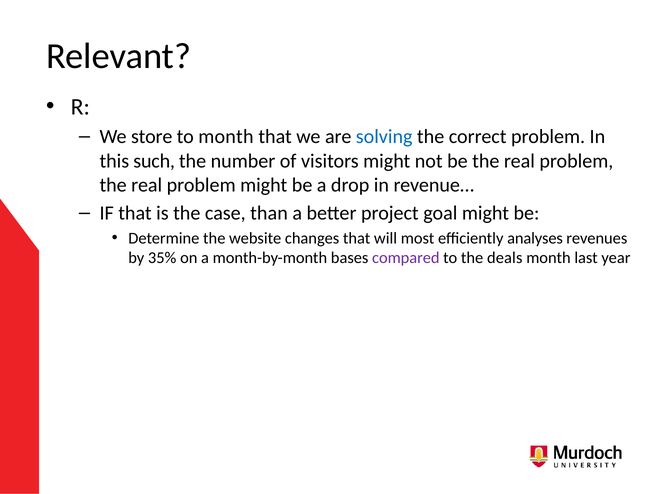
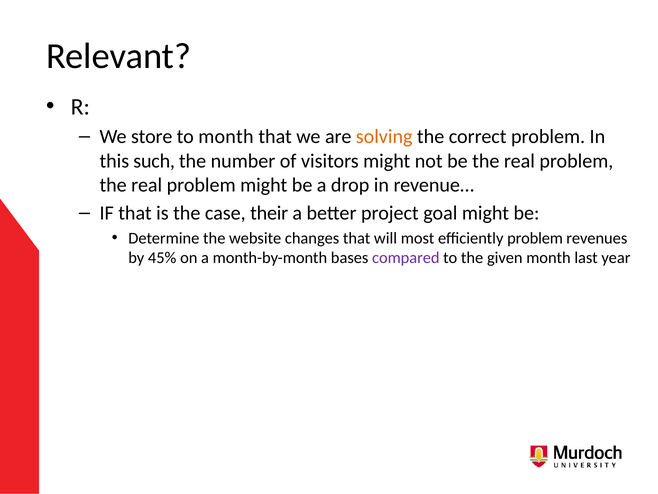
solving colour: blue -> orange
than: than -> their
efficiently analyses: analyses -> problem
35%: 35% -> 45%
deals: deals -> given
